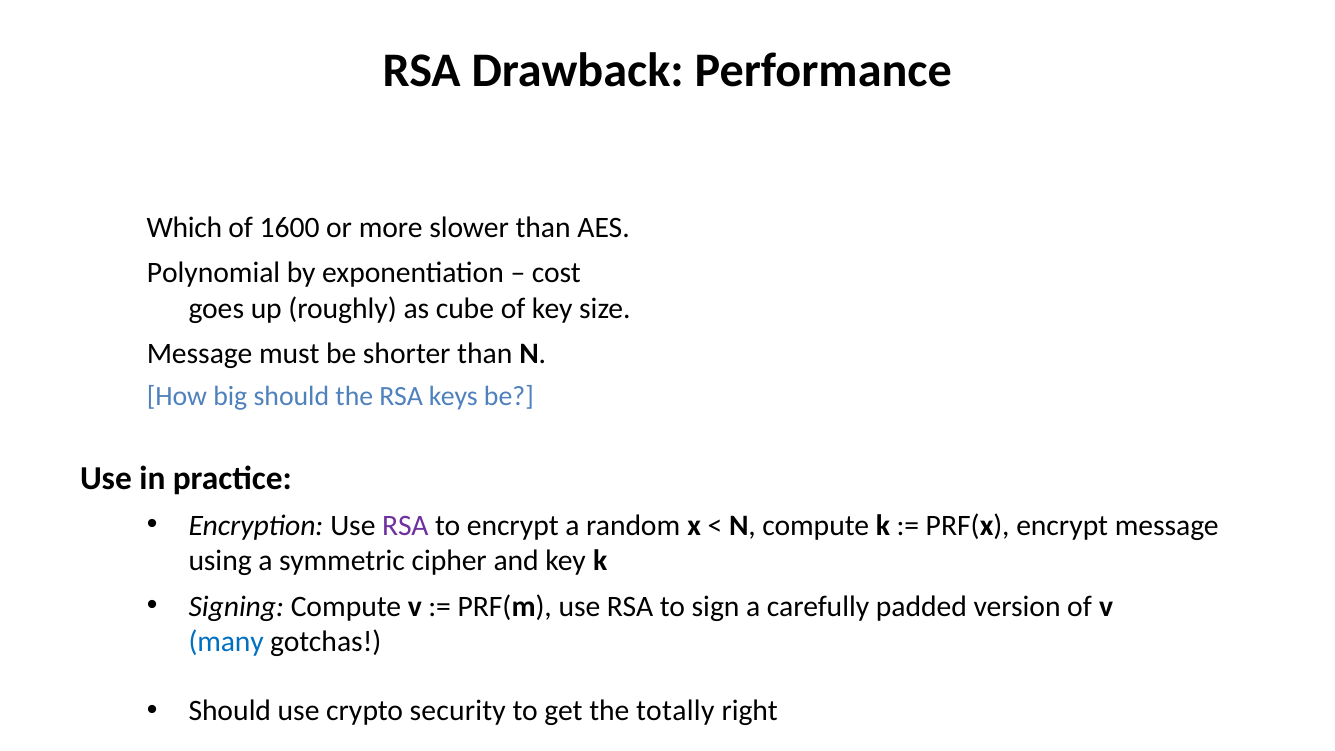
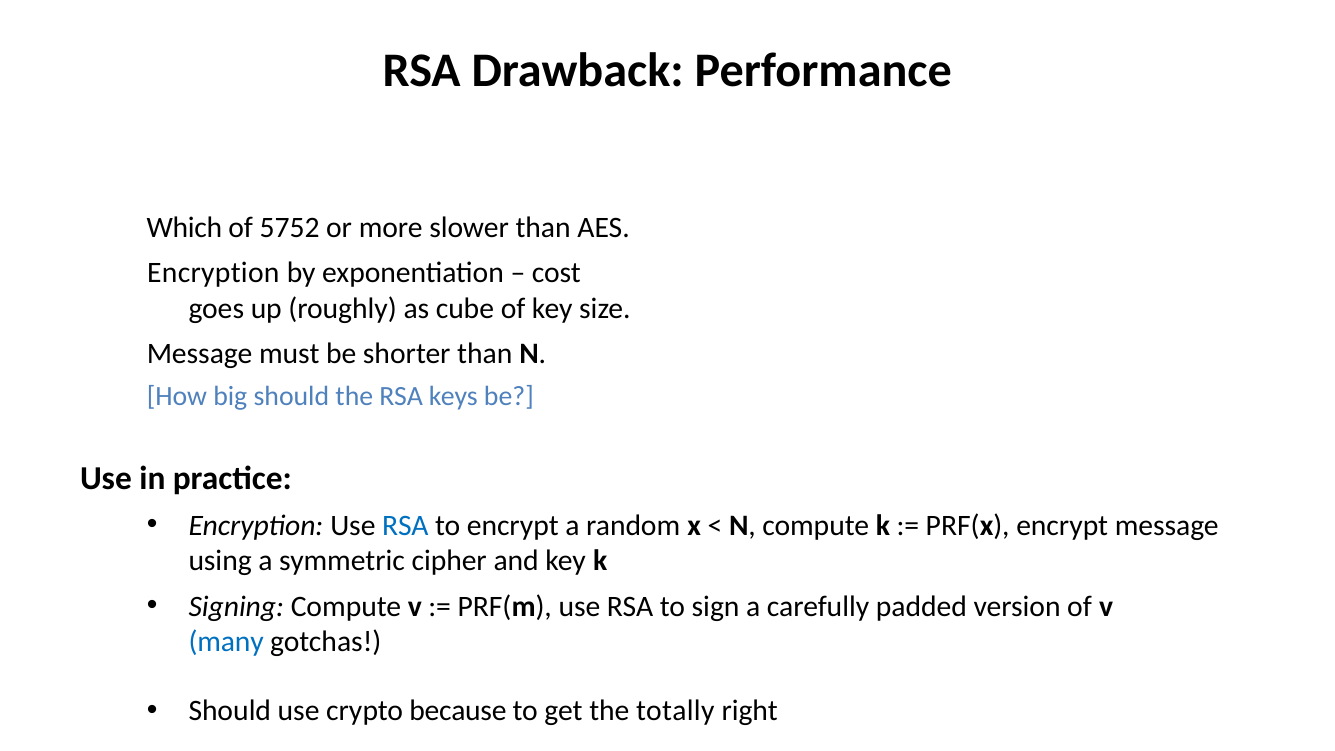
1600: 1600 -> 5752
Polynomial at (214, 273): Polynomial -> Encryption
RSA at (405, 526) colour: purple -> blue
security: security -> because
